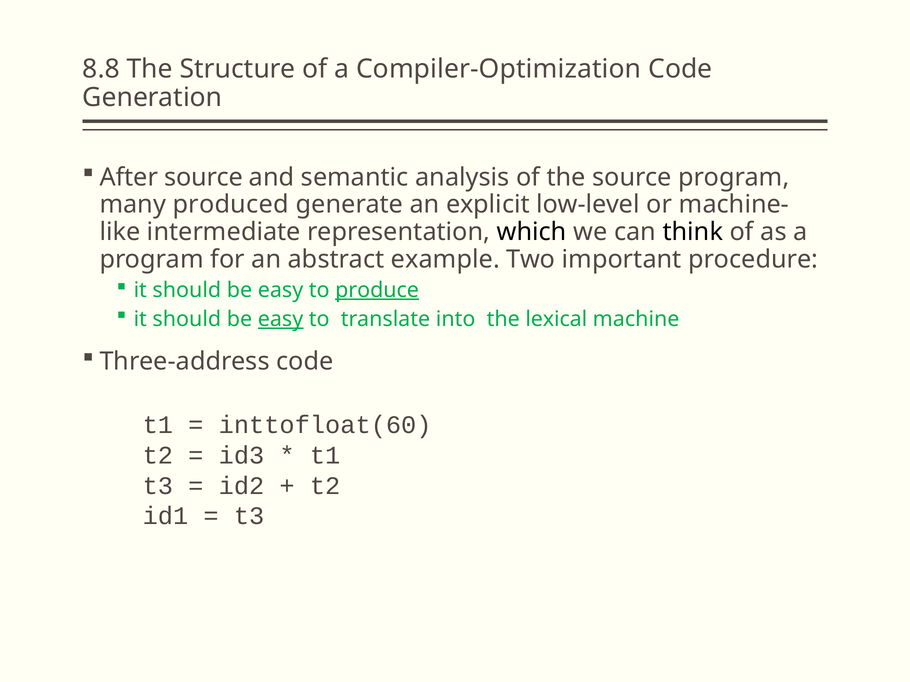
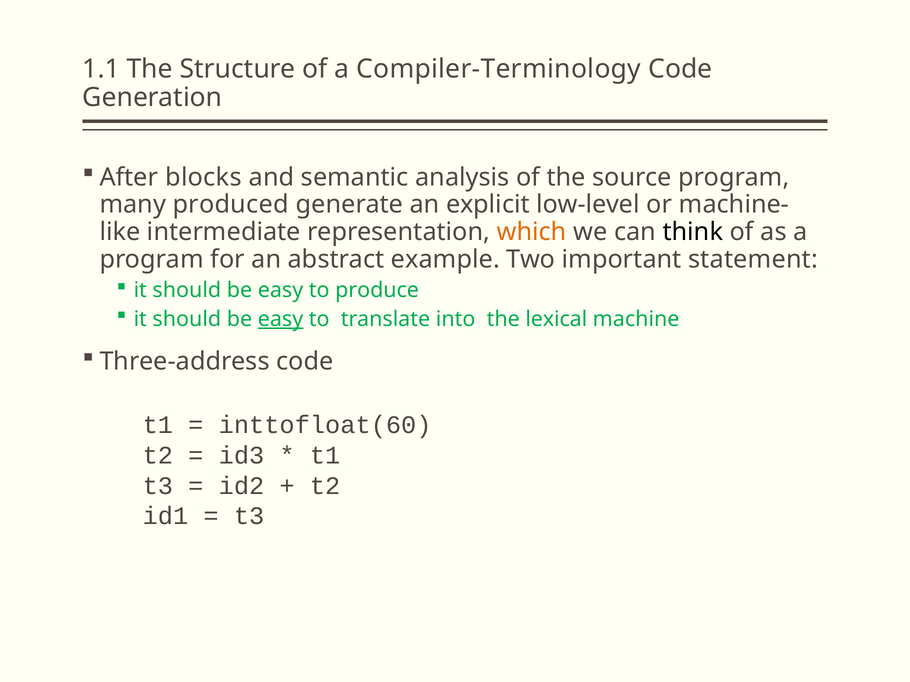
8.8: 8.8 -> 1.1
Compiler-Optimization: Compiler-Optimization -> Compiler-Terminology
After source: source -> blocks
which colour: black -> orange
procedure: procedure -> statement
produce underline: present -> none
